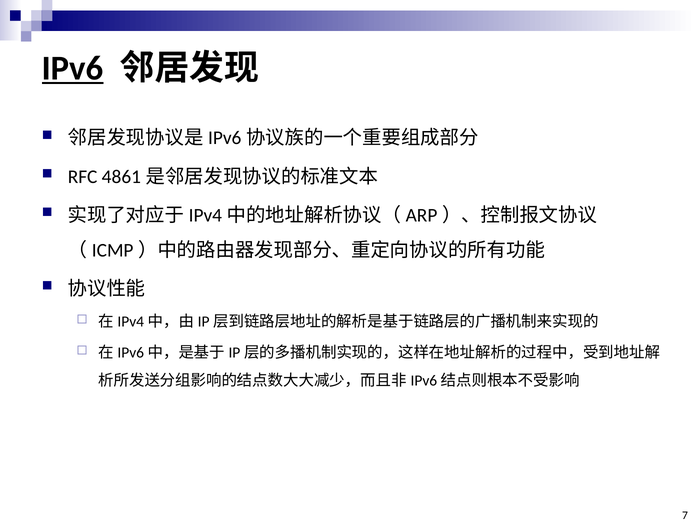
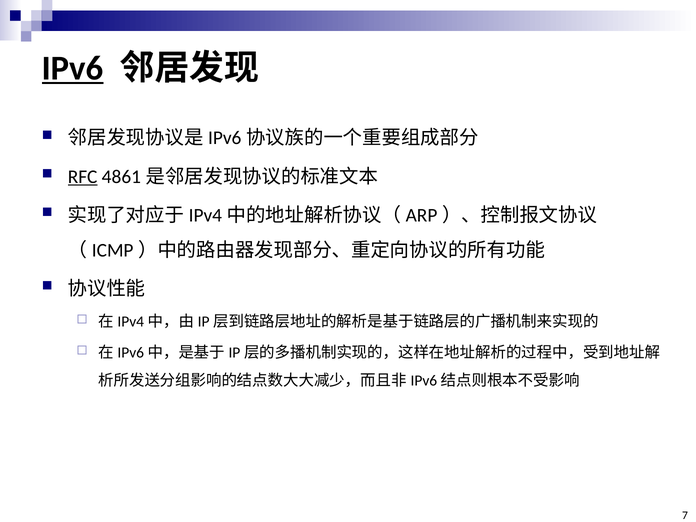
RFC underline: none -> present
